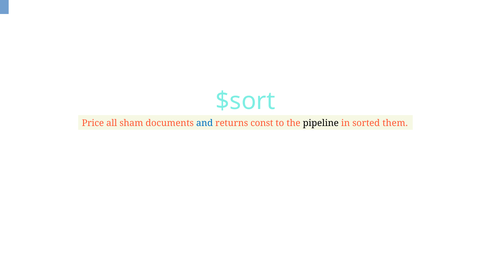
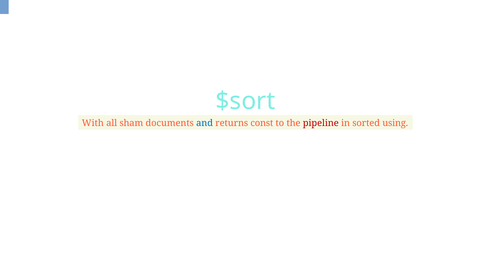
Price: Price -> With
pipeline colour: black -> red
them: them -> using
